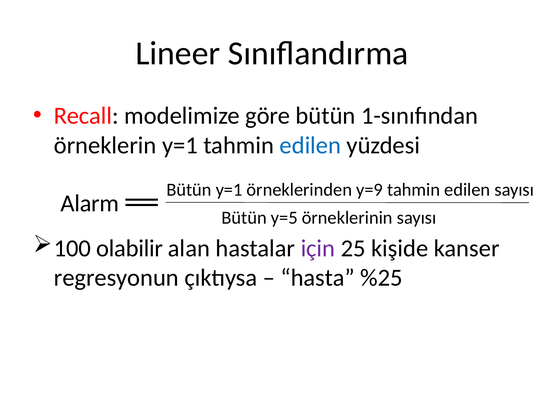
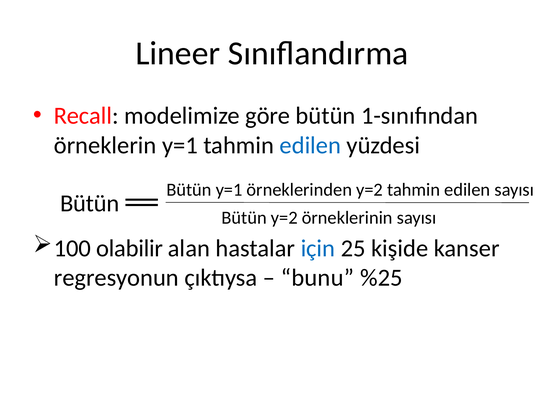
örneklerinden y=9: y=9 -> y=2
Alarm at (90, 203): Alarm -> Bütün
Bütün y=5: y=5 -> y=2
için colour: purple -> blue
hasta: hasta -> bunu
